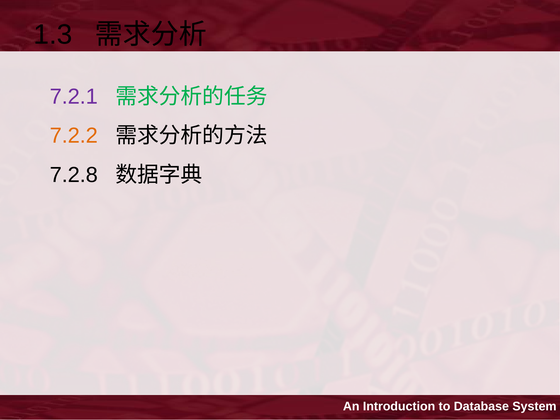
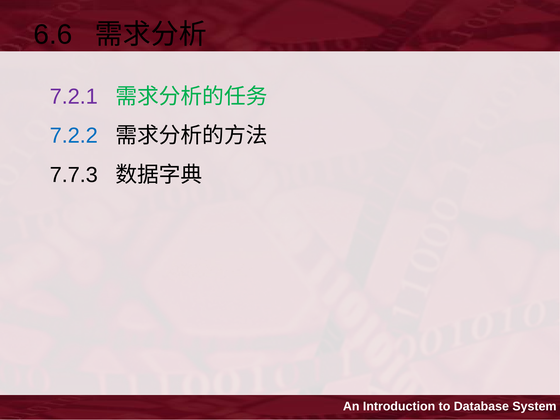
1.3: 1.3 -> 6.6
7.2.2 colour: orange -> blue
7.2.8: 7.2.8 -> 7.7.3
